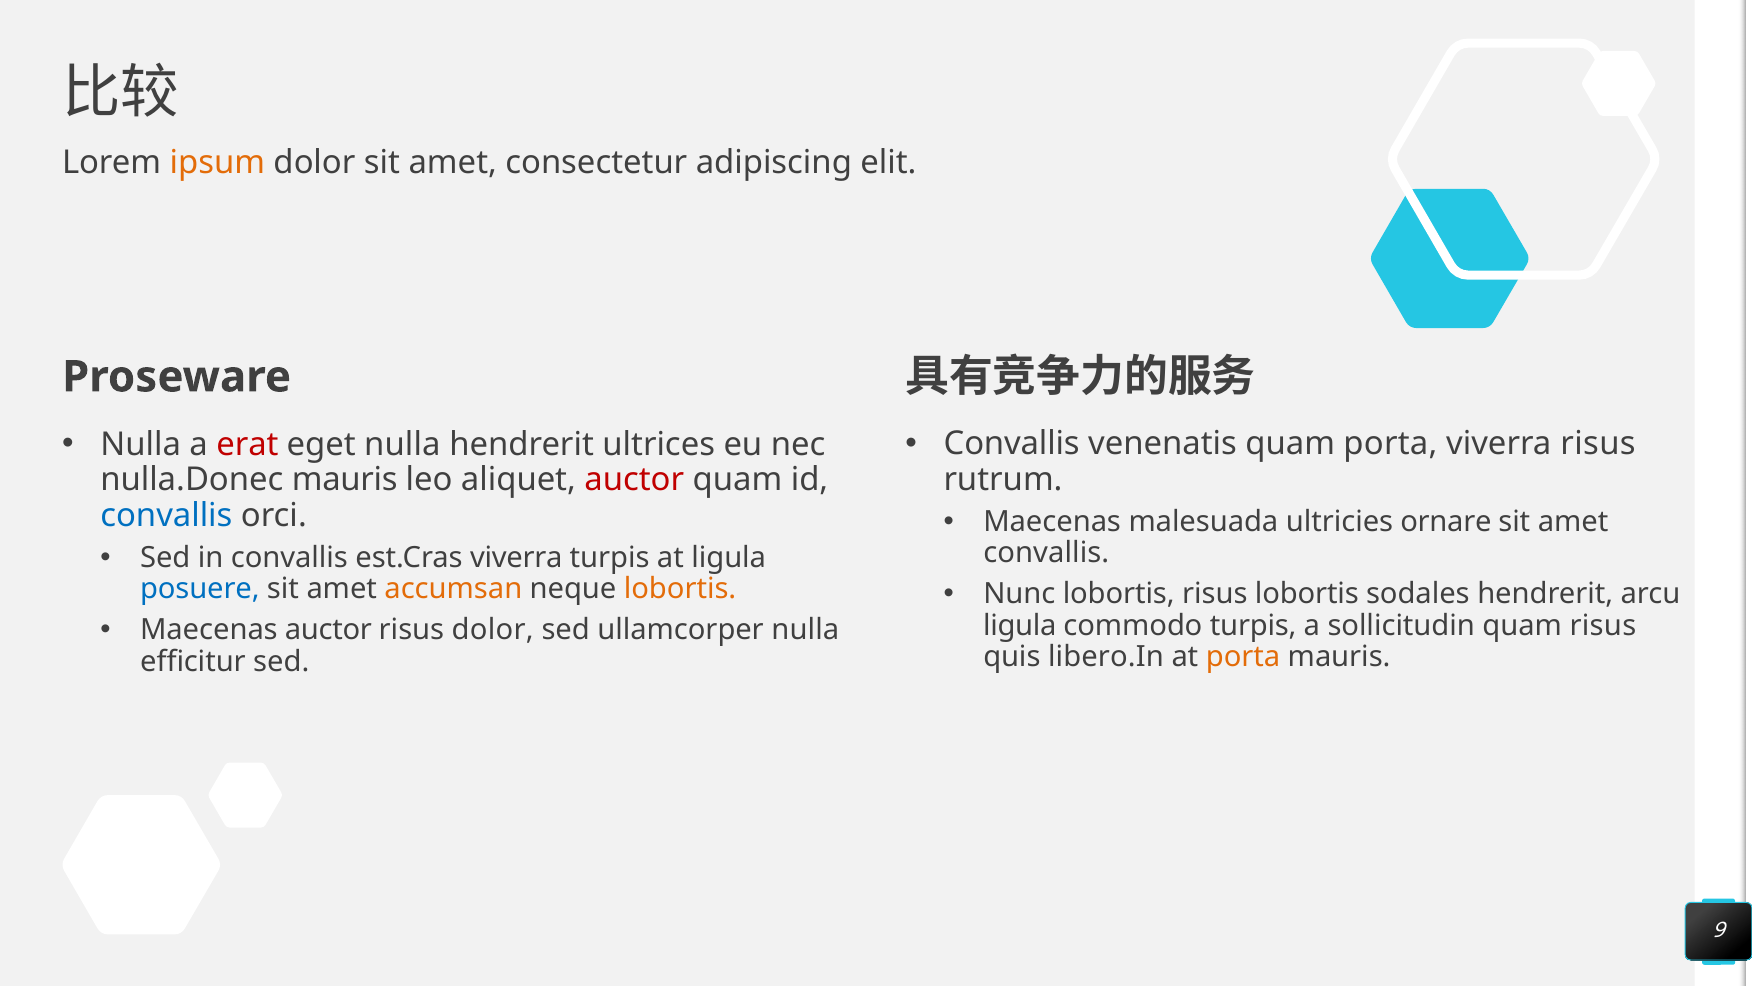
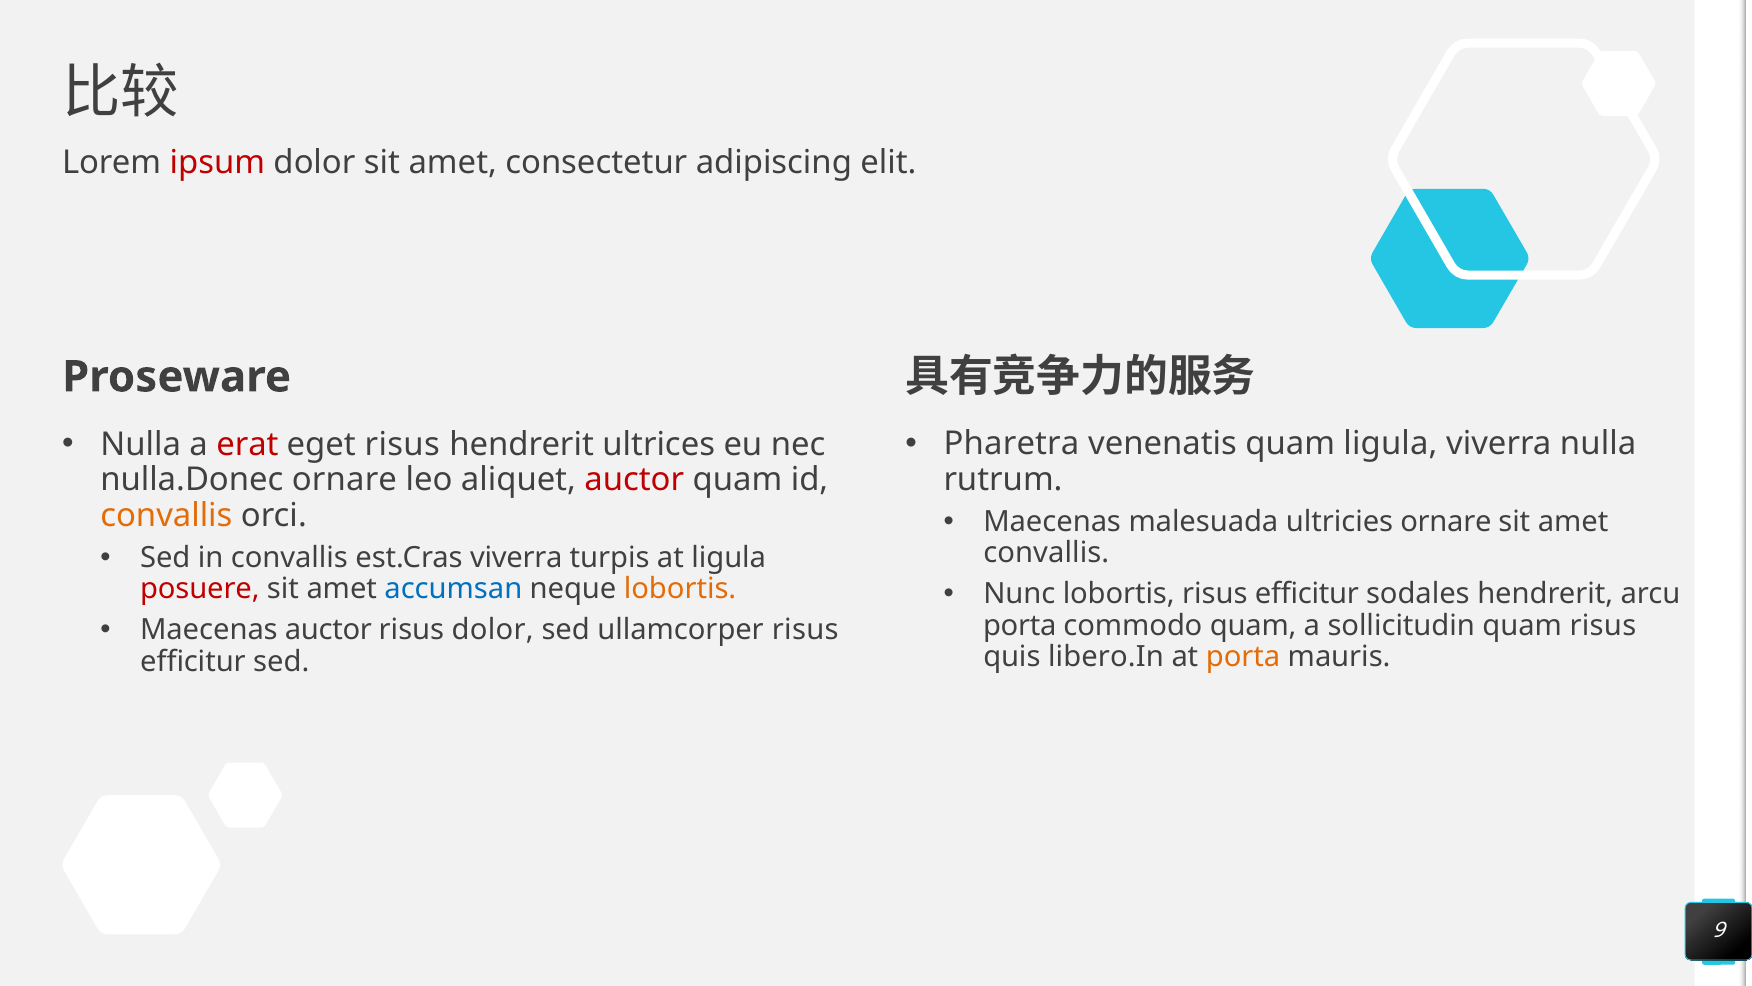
ipsum colour: orange -> red
Convallis at (1012, 443): Convallis -> Pharetra
quam porta: porta -> ligula
viverra risus: risus -> nulla
eget nulla: nulla -> risus
nulla.Donec mauris: mauris -> ornare
convallis at (166, 515) colour: blue -> orange
lobortis at (1307, 594): lobortis -> efficitur
posuere colour: blue -> red
accumsan colour: orange -> blue
ullamcorper nulla: nulla -> risus
ligula at (1020, 625): ligula -> porta
commodo turpis: turpis -> quam
